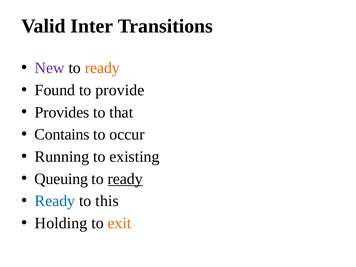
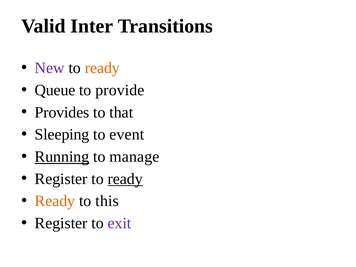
Found: Found -> Queue
Contains: Contains -> Sleeping
occur: occur -> event
Running underline: none -> present
existing: existing -> manage
Queuing at (61, 179): Queuing -> Register
Ready at (55, 201) colour: blue -> orange
Holding at (61, 223): Holding -> Register
exit colour: orange -> purple
